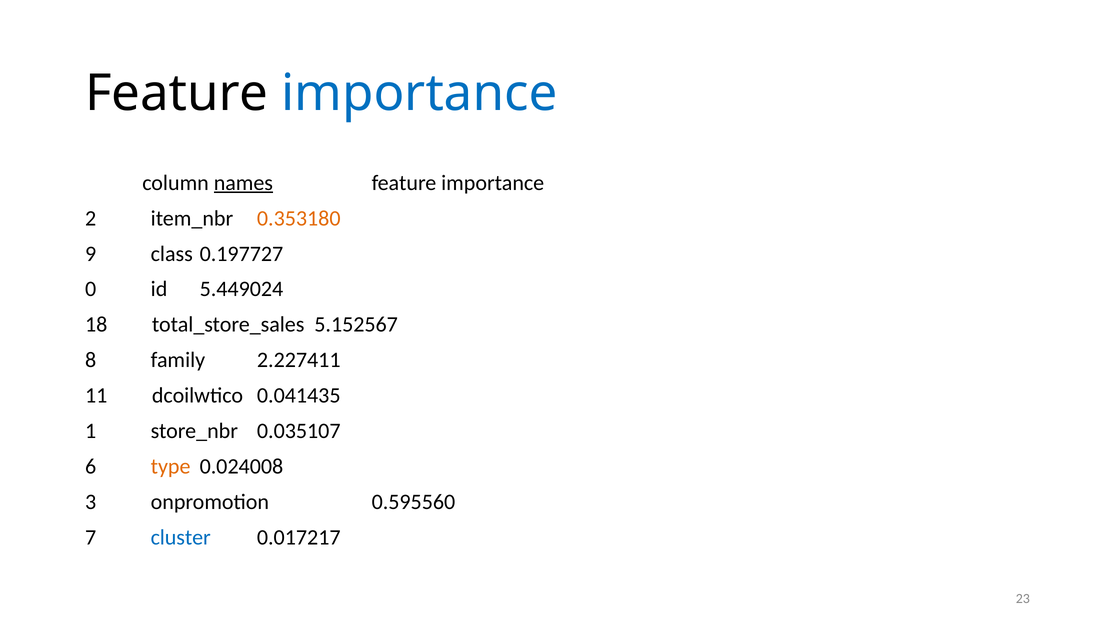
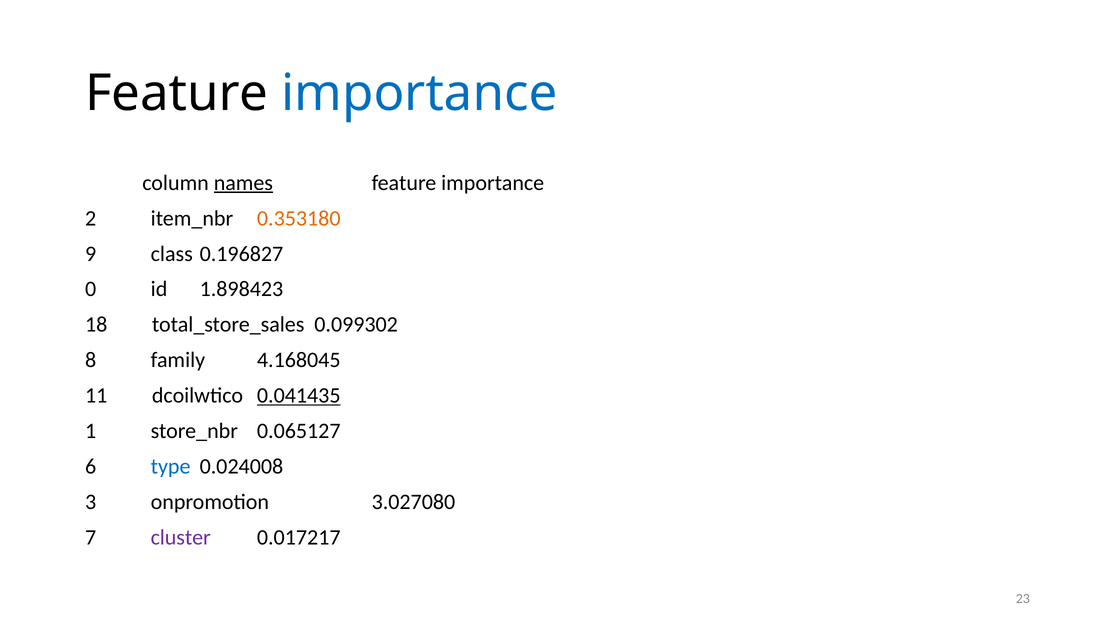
0.197727: 0.197727 -> 0.196827
5.449024: 5.449024 -> 1.898423
5.152567: 5.152567 -> 0.099302
2.227411: 2.227411 -> 4.168045
0.041435 underline: none -> present
0.035107: 0.035107 -> 0.065127
type colour: orange -> blue
0.595560: 0.595560 -> 3.027080
cluster colour: blue -> purple
